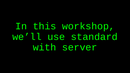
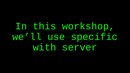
standard: standard -> specific
